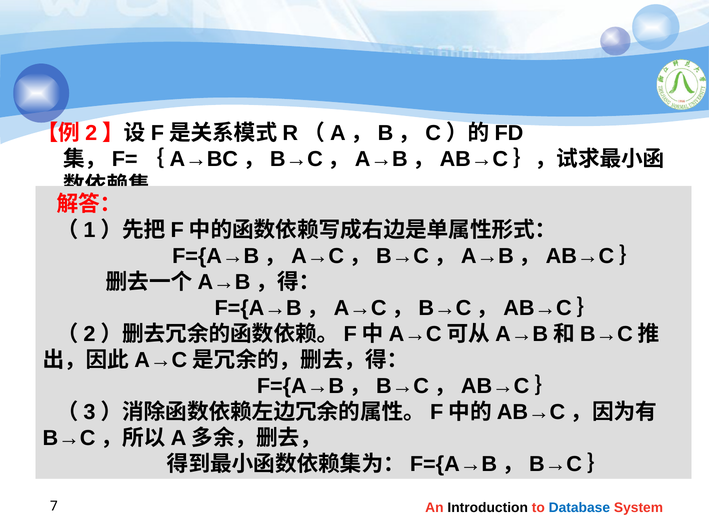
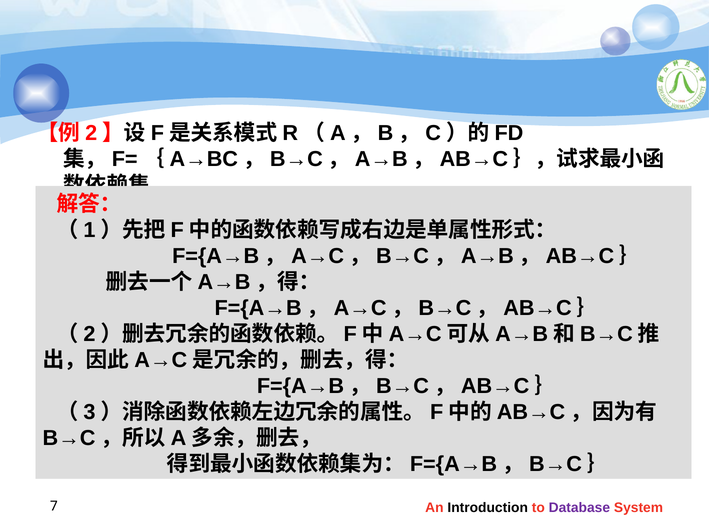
Database colour: blue -> purple
